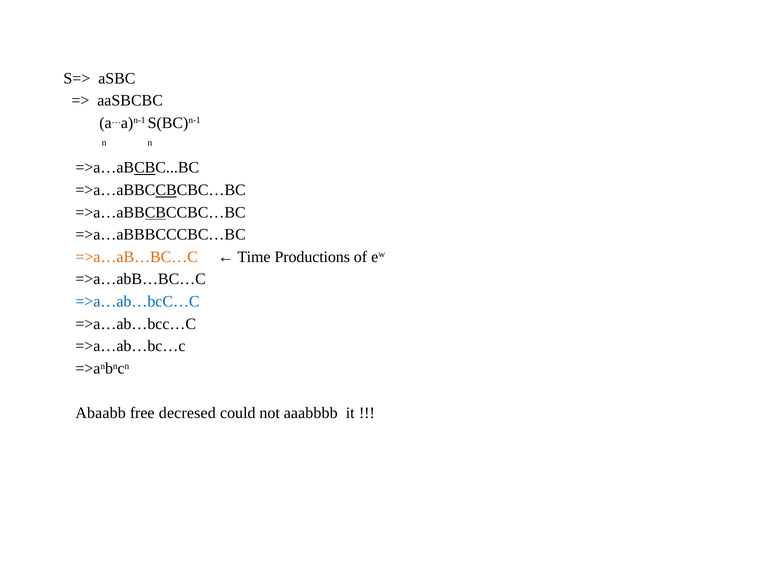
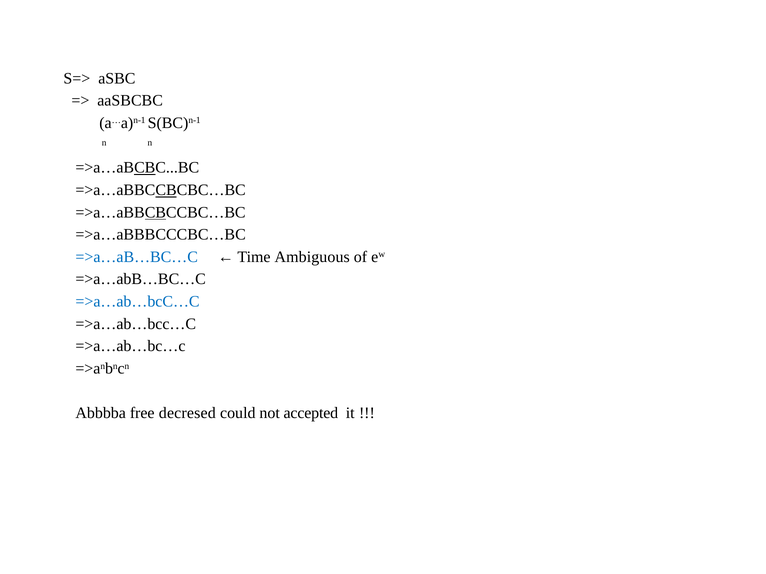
=>a…aB…BC…C at (137, 257) colour: orange -> blue
Productions: Productions -> Ambiguous
Abaabb: Abaabb -> Abbbba
aaabbbb: aaabbbb -> accepted
